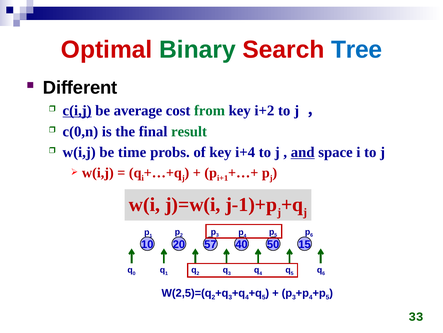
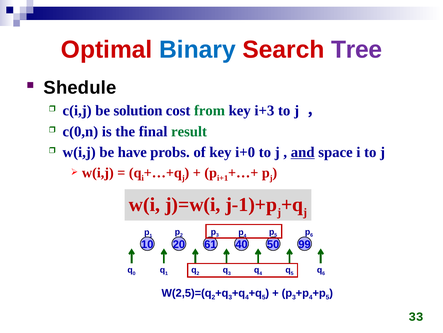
Binary colour: green -> blue
Tree colour: blue -> purple
Different: Different -> Shedule
c(i,j underline: present -> none
average: average -> solution
i+2: i+2 -> i+3
time: time -> have
i+4: i+4 -> i+0
57: 57 -> 61
15: 15 -> 99
